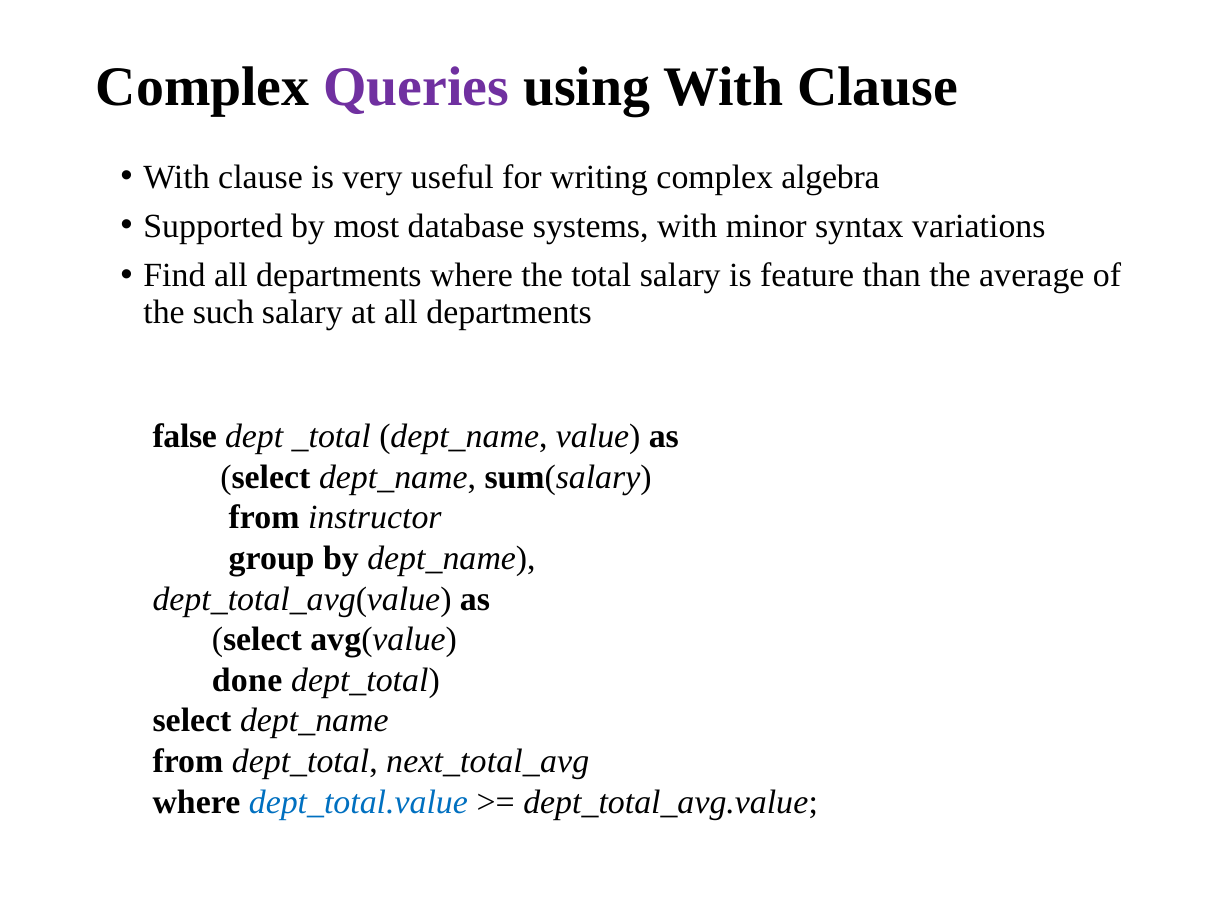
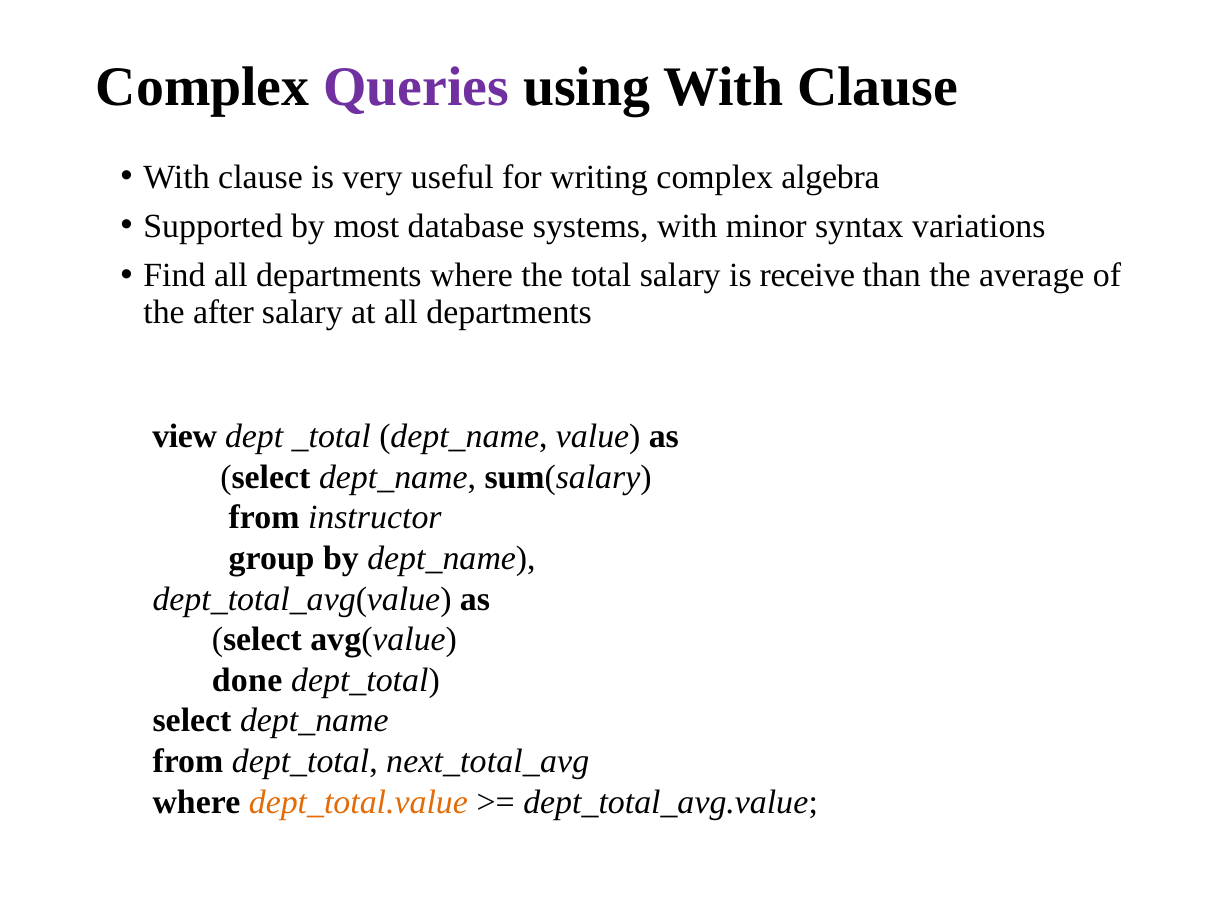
feature: feature -> receive
such: such -> after
false: false -> view
dept_total.value colour: blue -> orange
